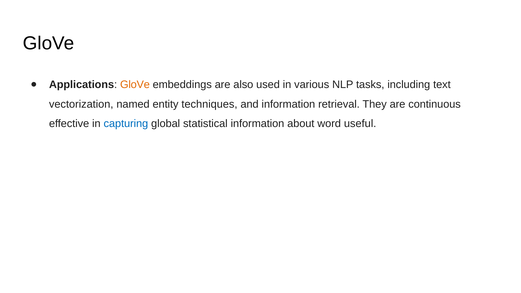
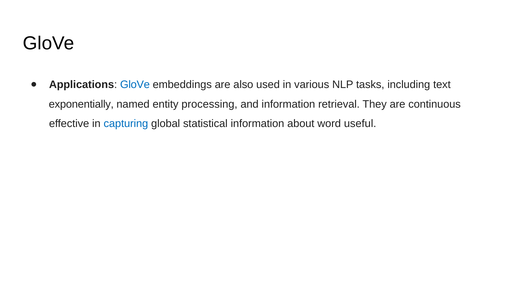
GloVe at (135, 85) colour: orange -> blue
vectorization: vectorization -> exponentially
techniques: techniques -> processing
